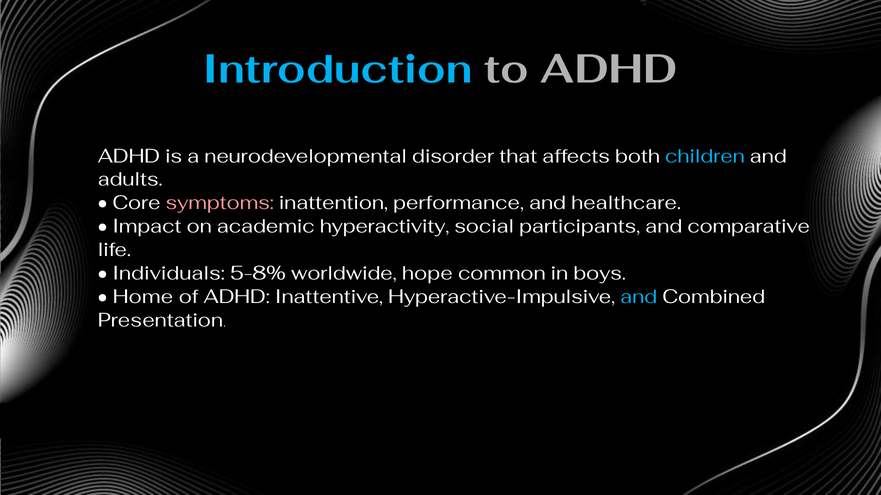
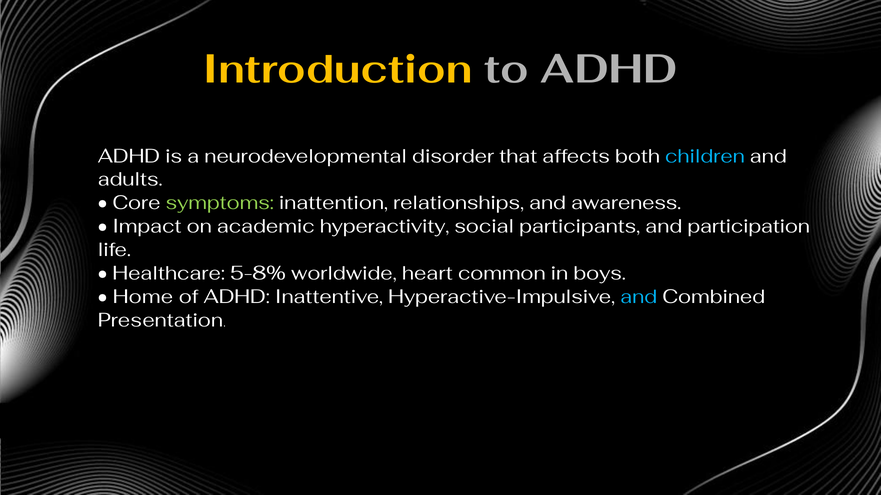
Introduction colour: light blue -> yellow
symptoms colour: pink -> light green
performance: performance -> relationships
healthcare: healthcare -> awareness
comparative: comparative -> participation
Individuals: Individuals -> Healthcare
hope: hope -> heart
